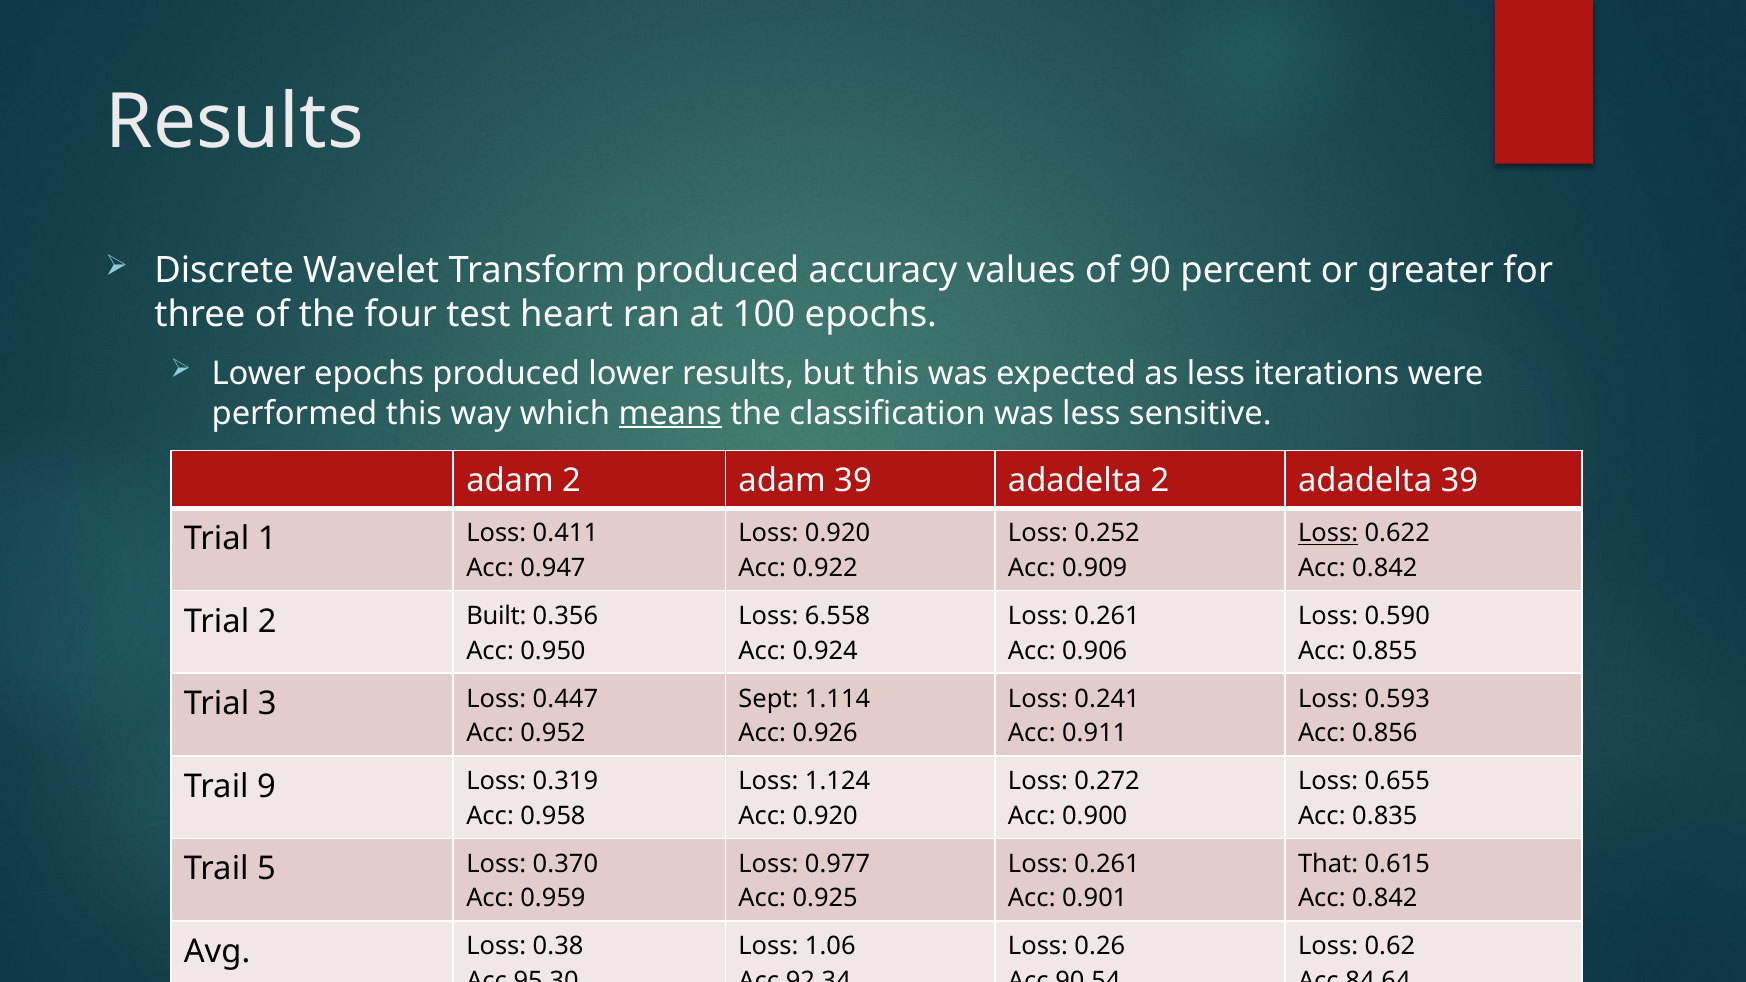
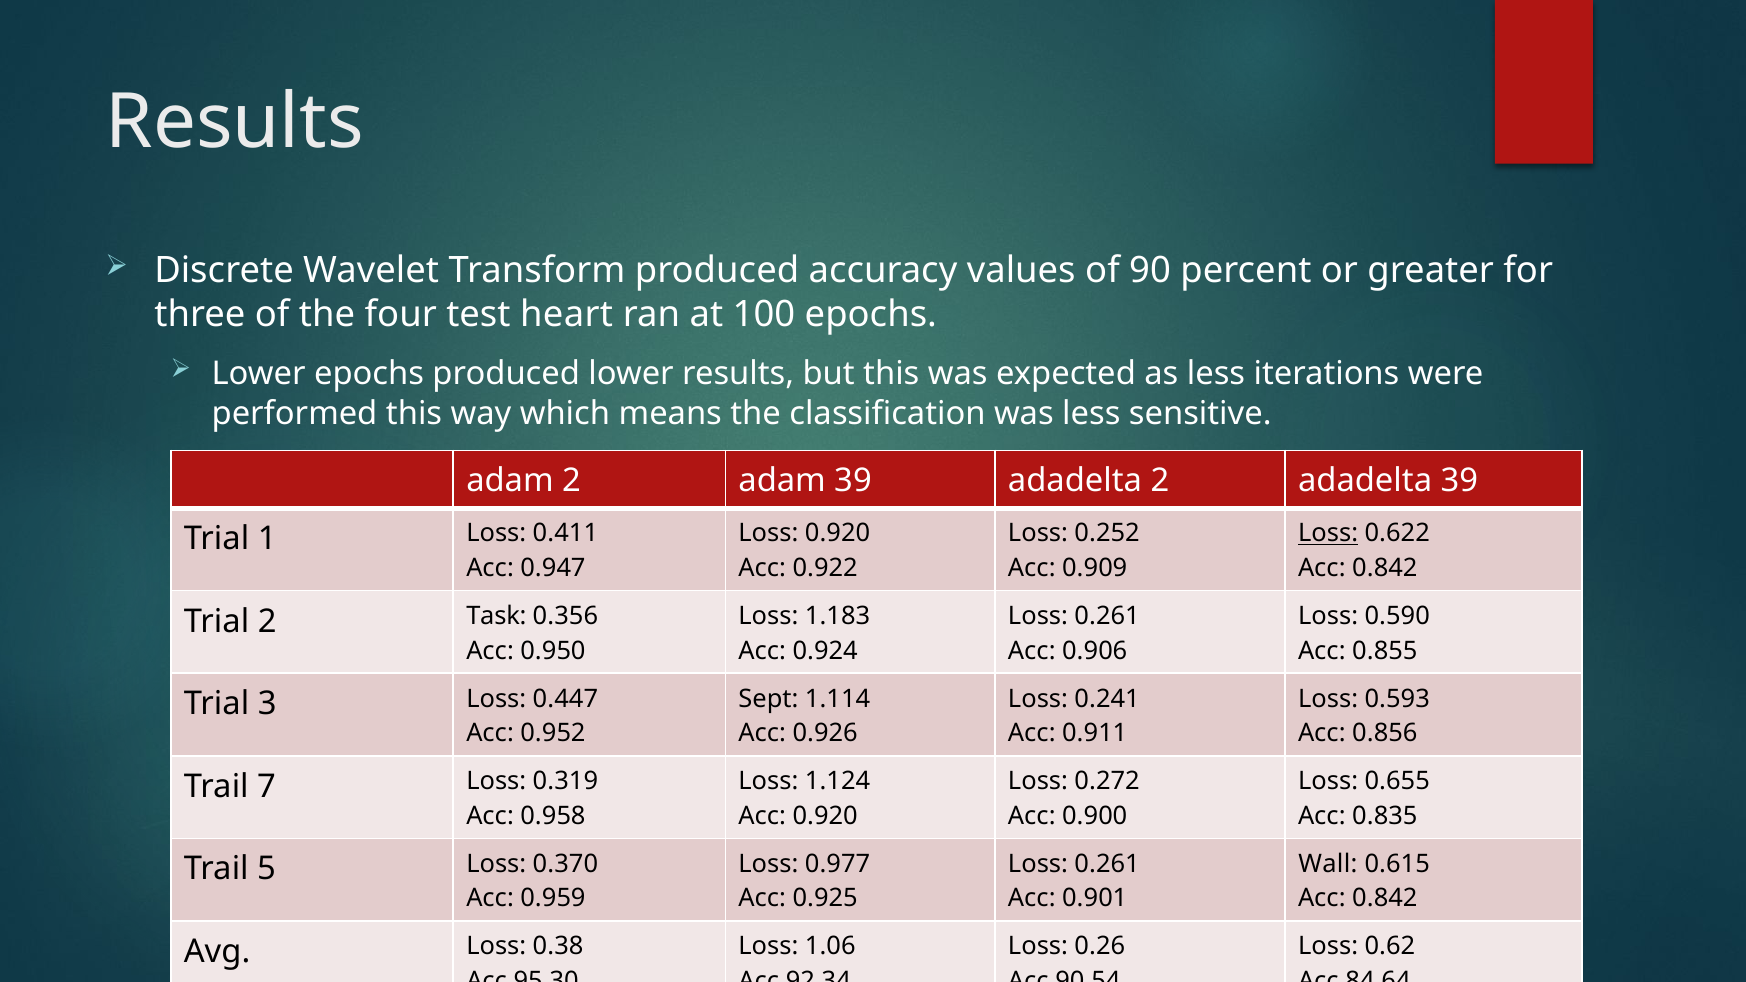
means underline: present -> none
6.558: 6.558 -> 1.183
Built: Built -> Task
9: 9 -> 7
That: That -> Wall
